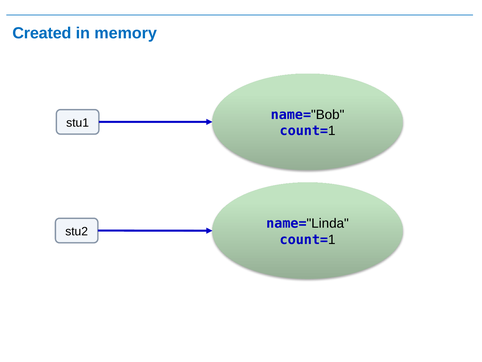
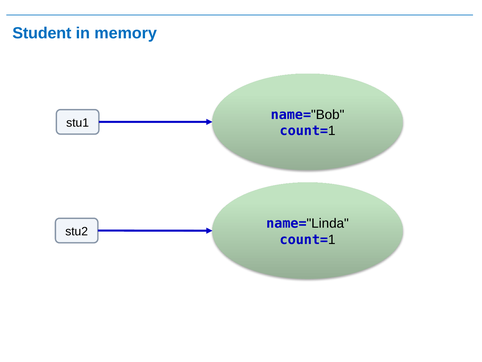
Created: Created -> Student
